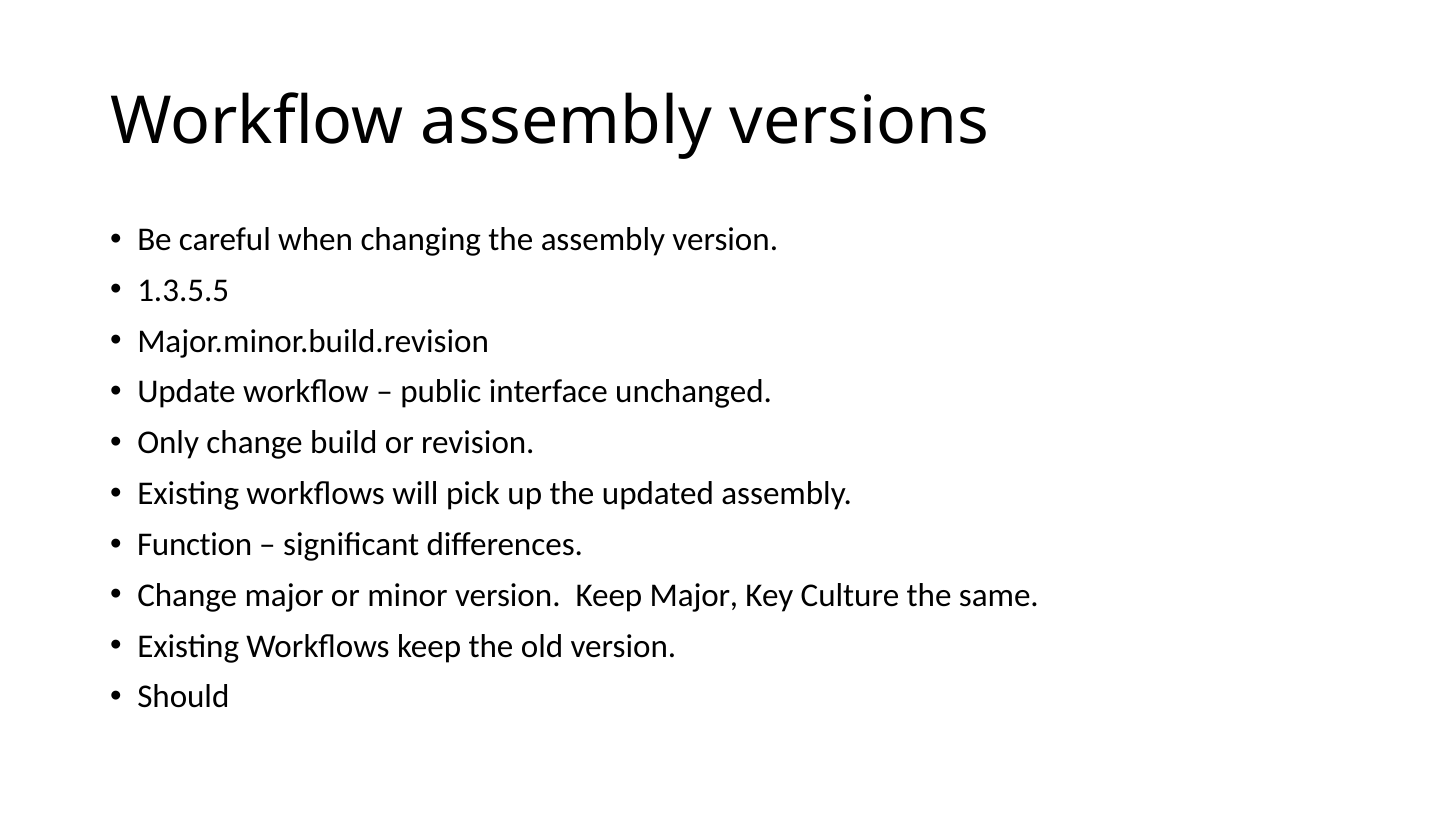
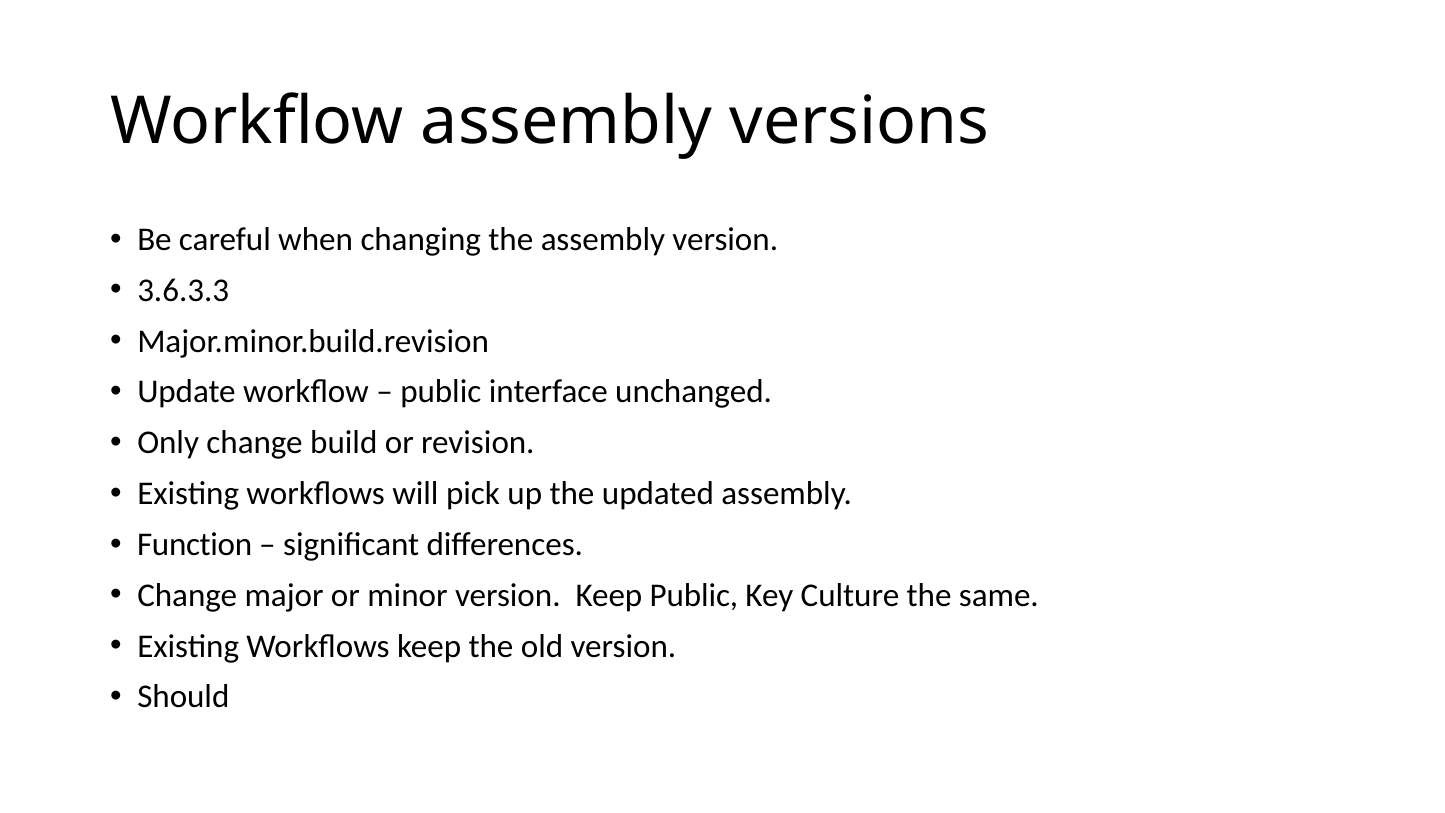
1.3.5.5: 1.3.5.5 -> 3.6.3.3
Keep Major: Major -> Public
